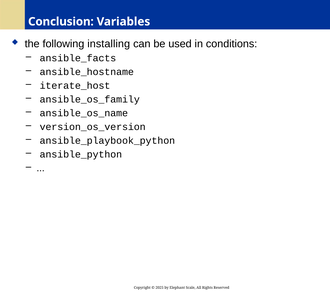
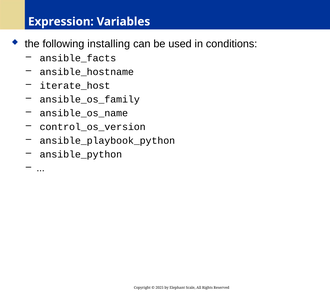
Conclusion: Conclusion -> Expression
version_os_version: version_os_version -> control_os_version
